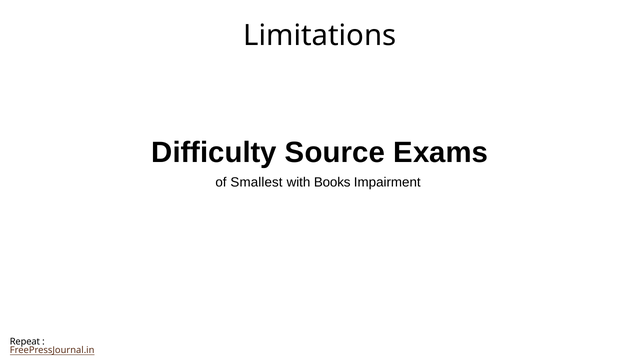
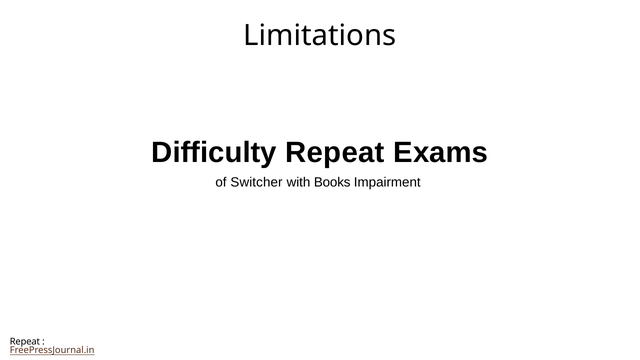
Difficulty Source: Source -> Repeat
Smallest: Smallest -> Switcher
